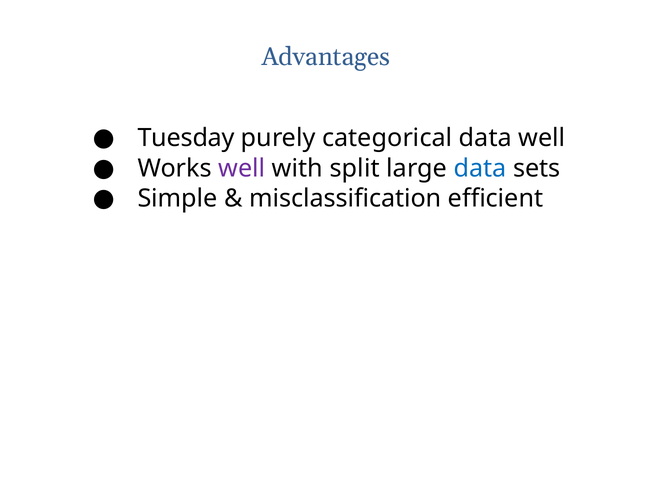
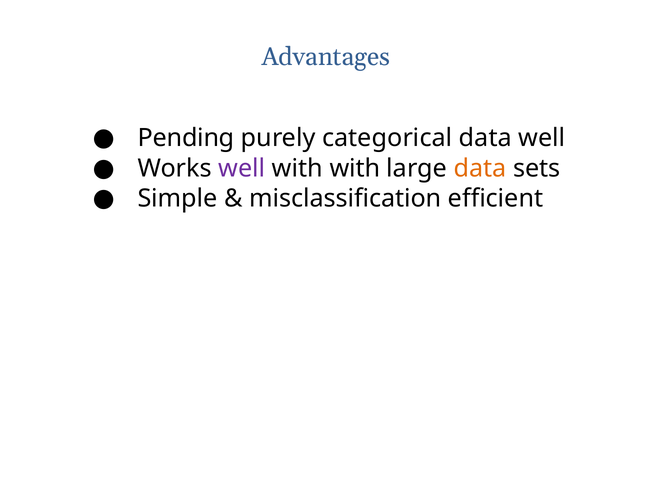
Tuesday: Tuesday -> Pending
with split: split -> with
data at (480, 168) colour: blue -> orange
